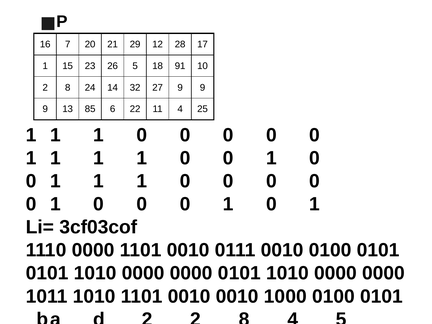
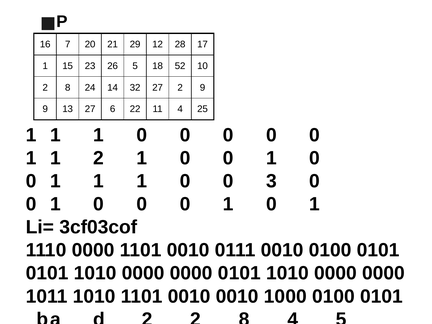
91: 91 -> 52
27 9: 9 -> 2
13 85: 85 -> 27
1 at (99, 158): 1 -> 2
0 at (271, 181): 0 -> 3
